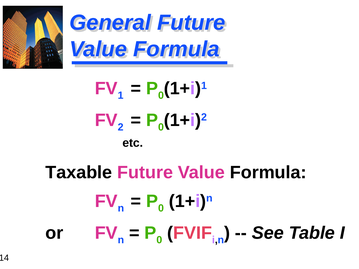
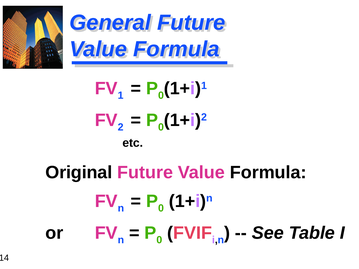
Taxable: Taxable -> Original
